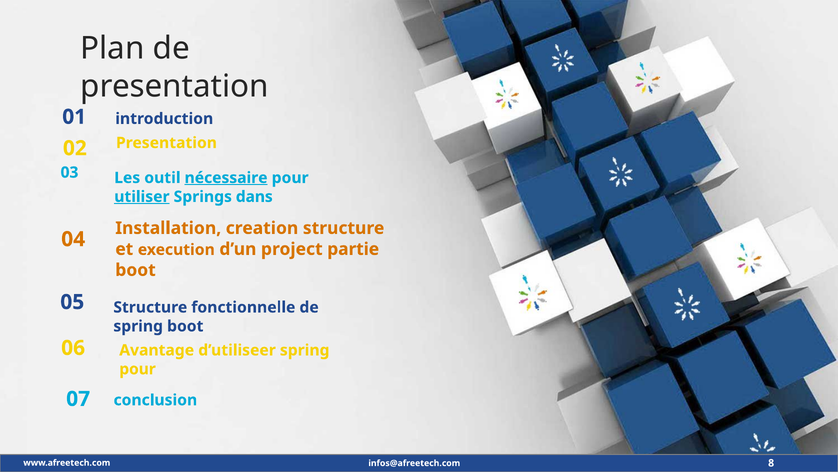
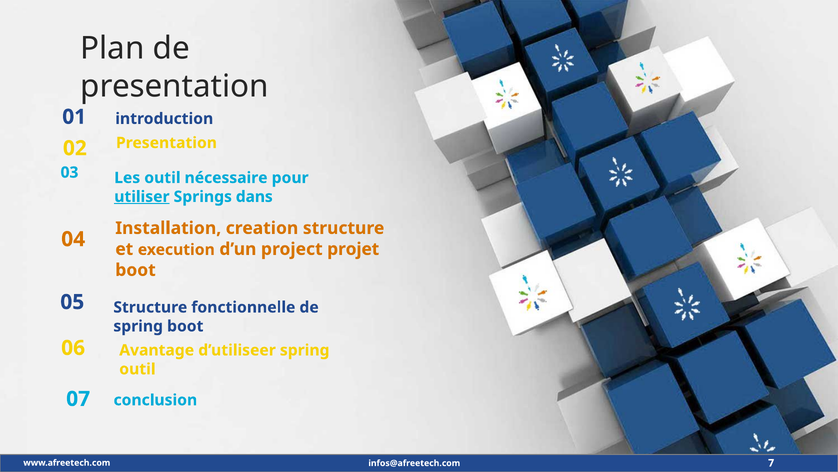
nécessaire underline: present -> none
partie: partie -> projet
pour at (137, 369): pour -> outil
8: 8 -> 7
